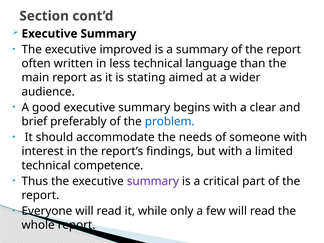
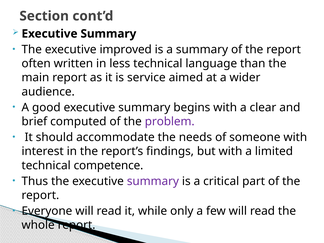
stating: stating -> service
preferably: preferably -> computed
problem colour: blue -> purple
